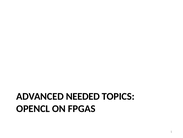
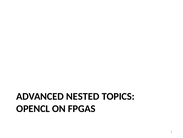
NEEDED: NEEDED -> NESTED
